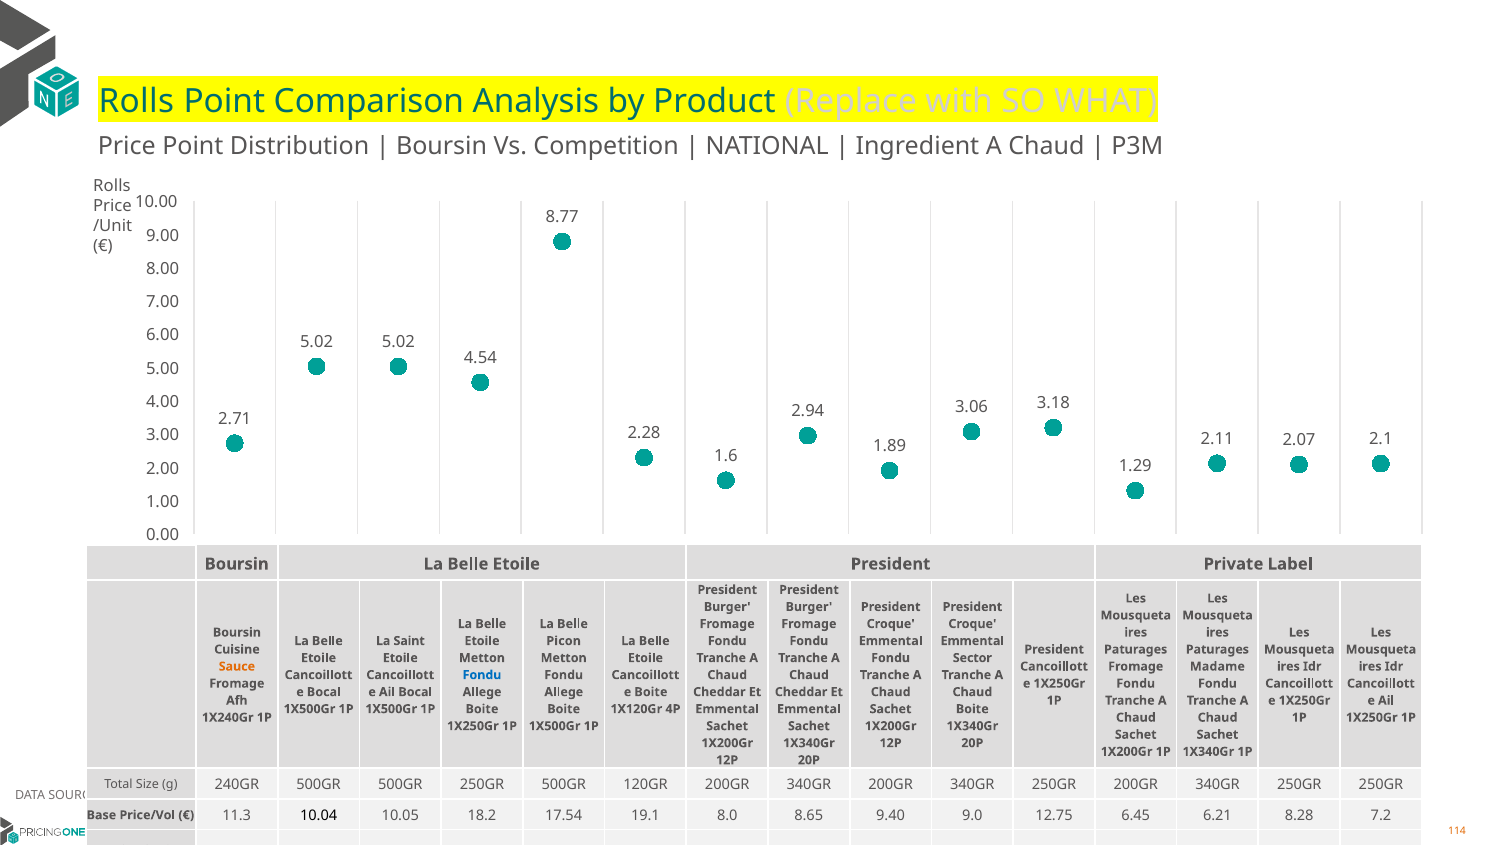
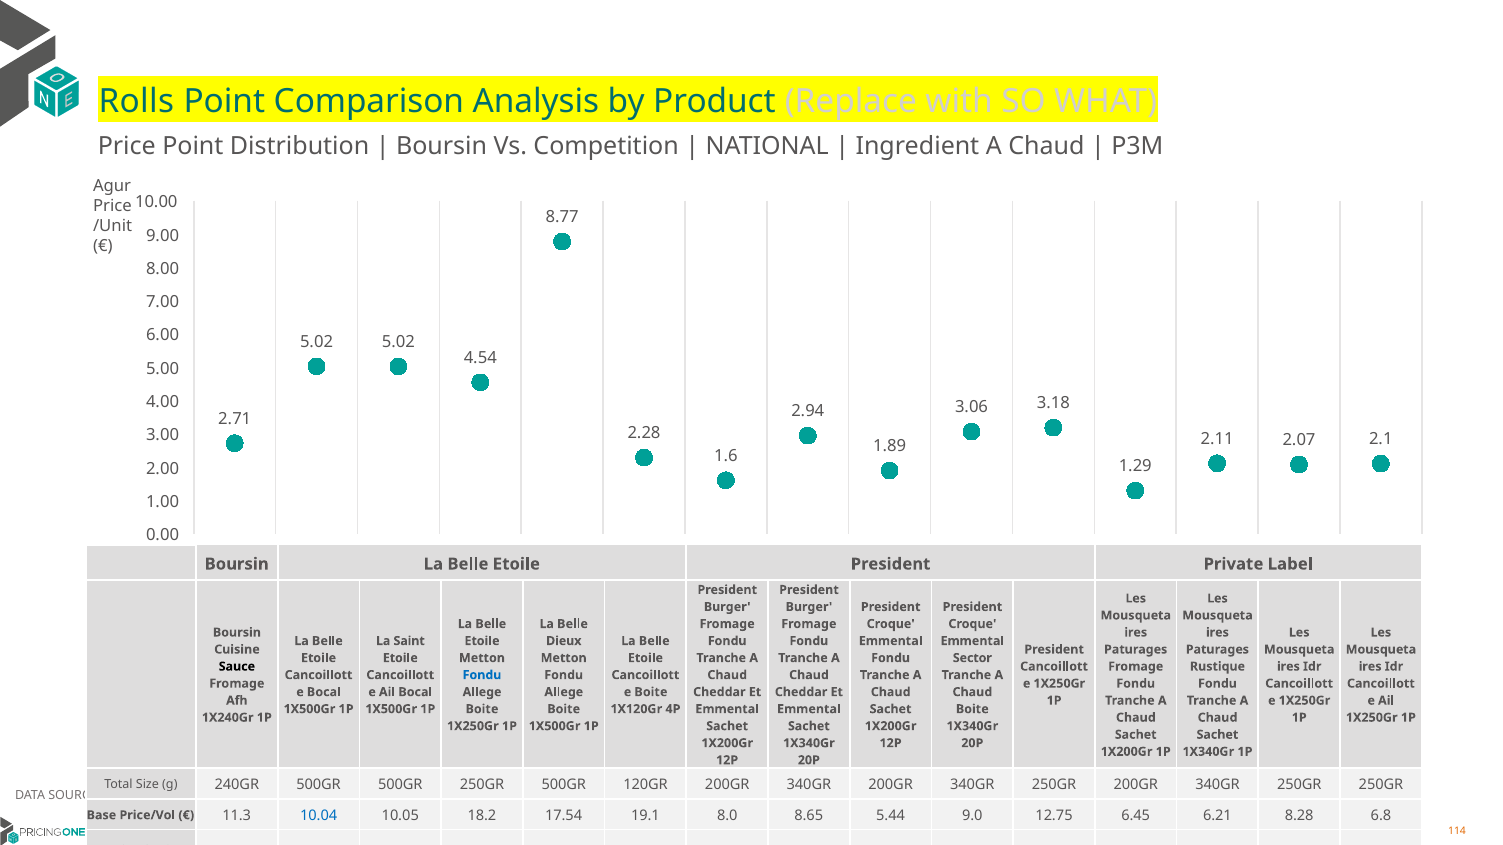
Rolls at (112, 186): Rolls -> Agur
Picon: Picon -> Dieux
Sauce colour: orange -> black
Madame: Madame -> Rustique
10.04 colour: black -> blue
9.40: 9.40 -> 5.44
7.2: 7.2 -> 6.8
